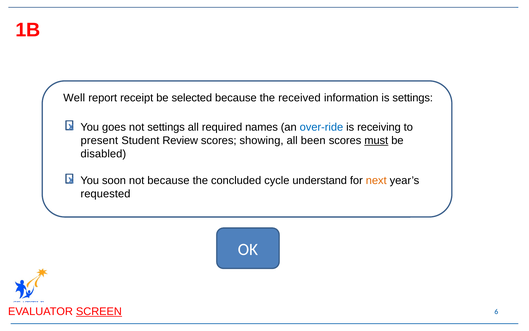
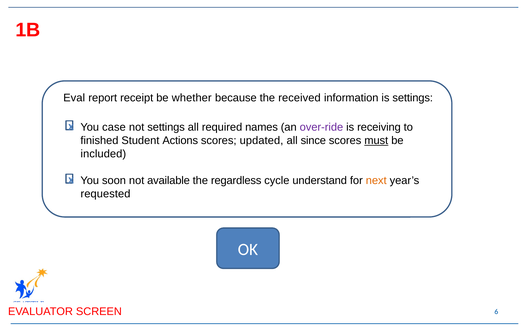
Well: Well -> Eval
selected: selected -> whether
goes: goes -> case
over-ride colour: blue -> purple
present: present -> finished
Review: Review -> Actions
showing: showing -> updated
been: been -> since
disabled: disabled -> included
not because: because -> available
concluded: concluded -> regardless
SCREEN underline: present -> none
